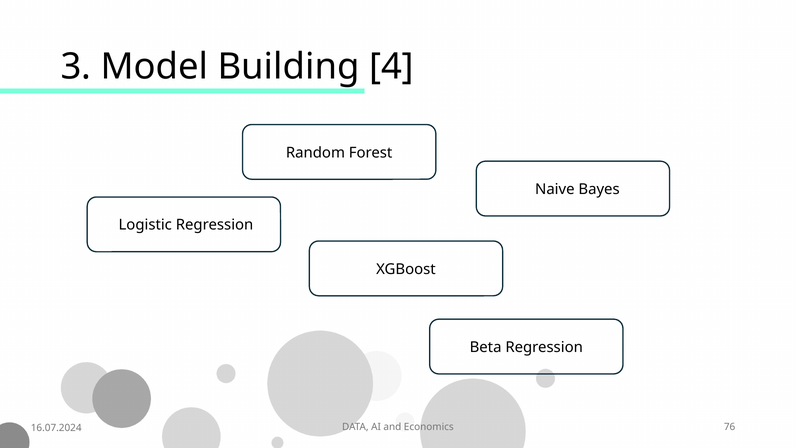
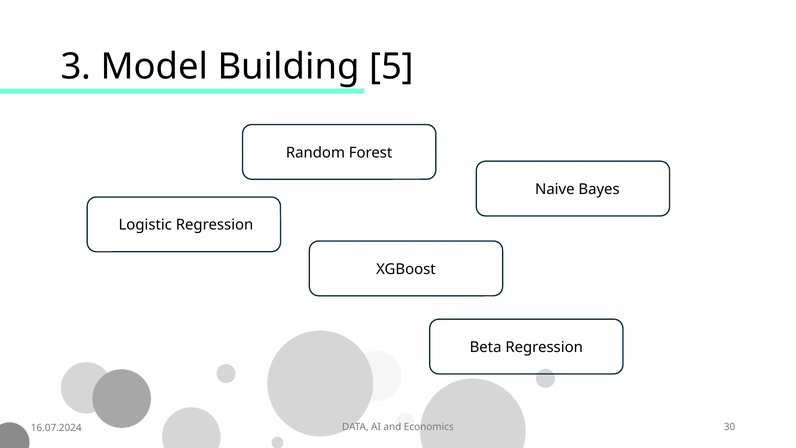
4: 4 -> 5
76: 76 -> 30
